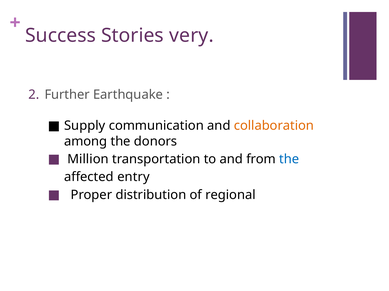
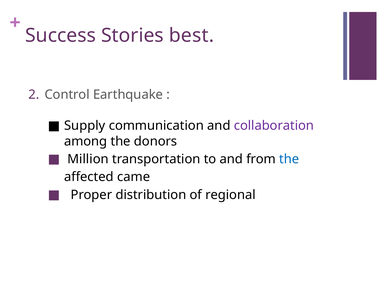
very: very -> best
Further: Further -> Control
collaboration colour: orange -> purple
entry: entry -> came
